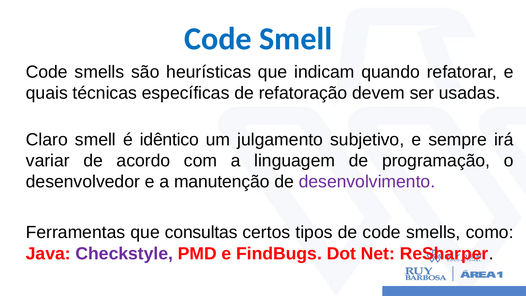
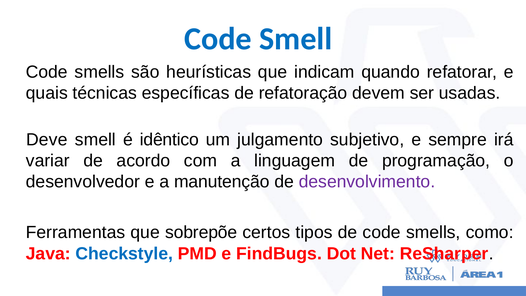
Claro: Claro -> Deve
consultas: consultas -> sobrepõe
Checkstyle colour: purple -> blue
